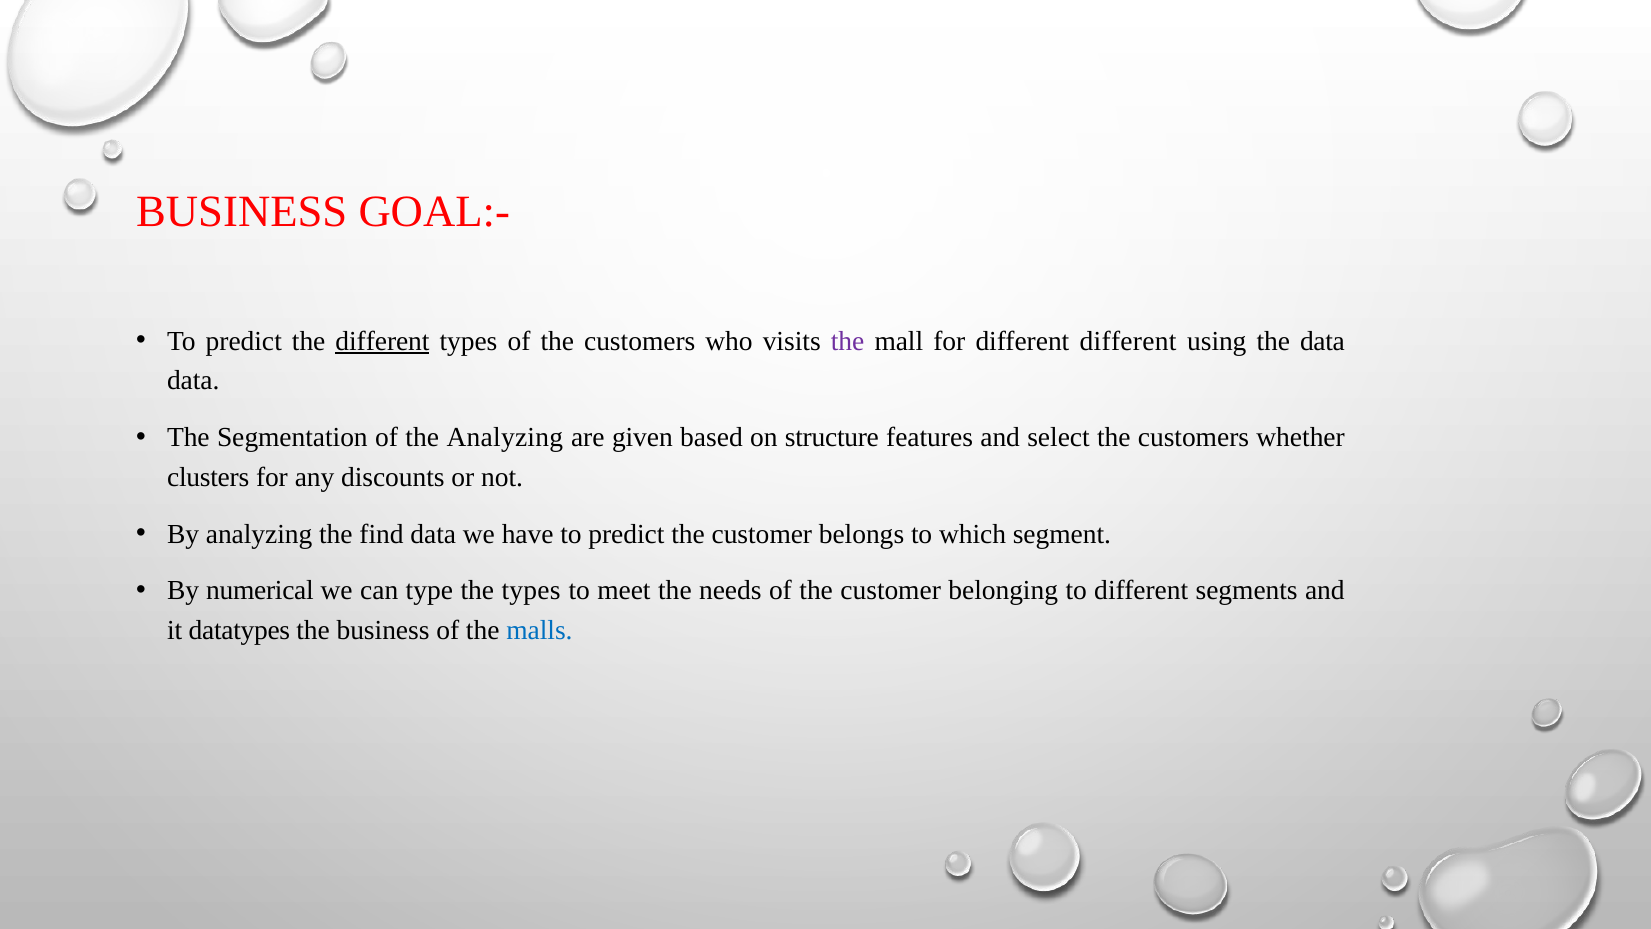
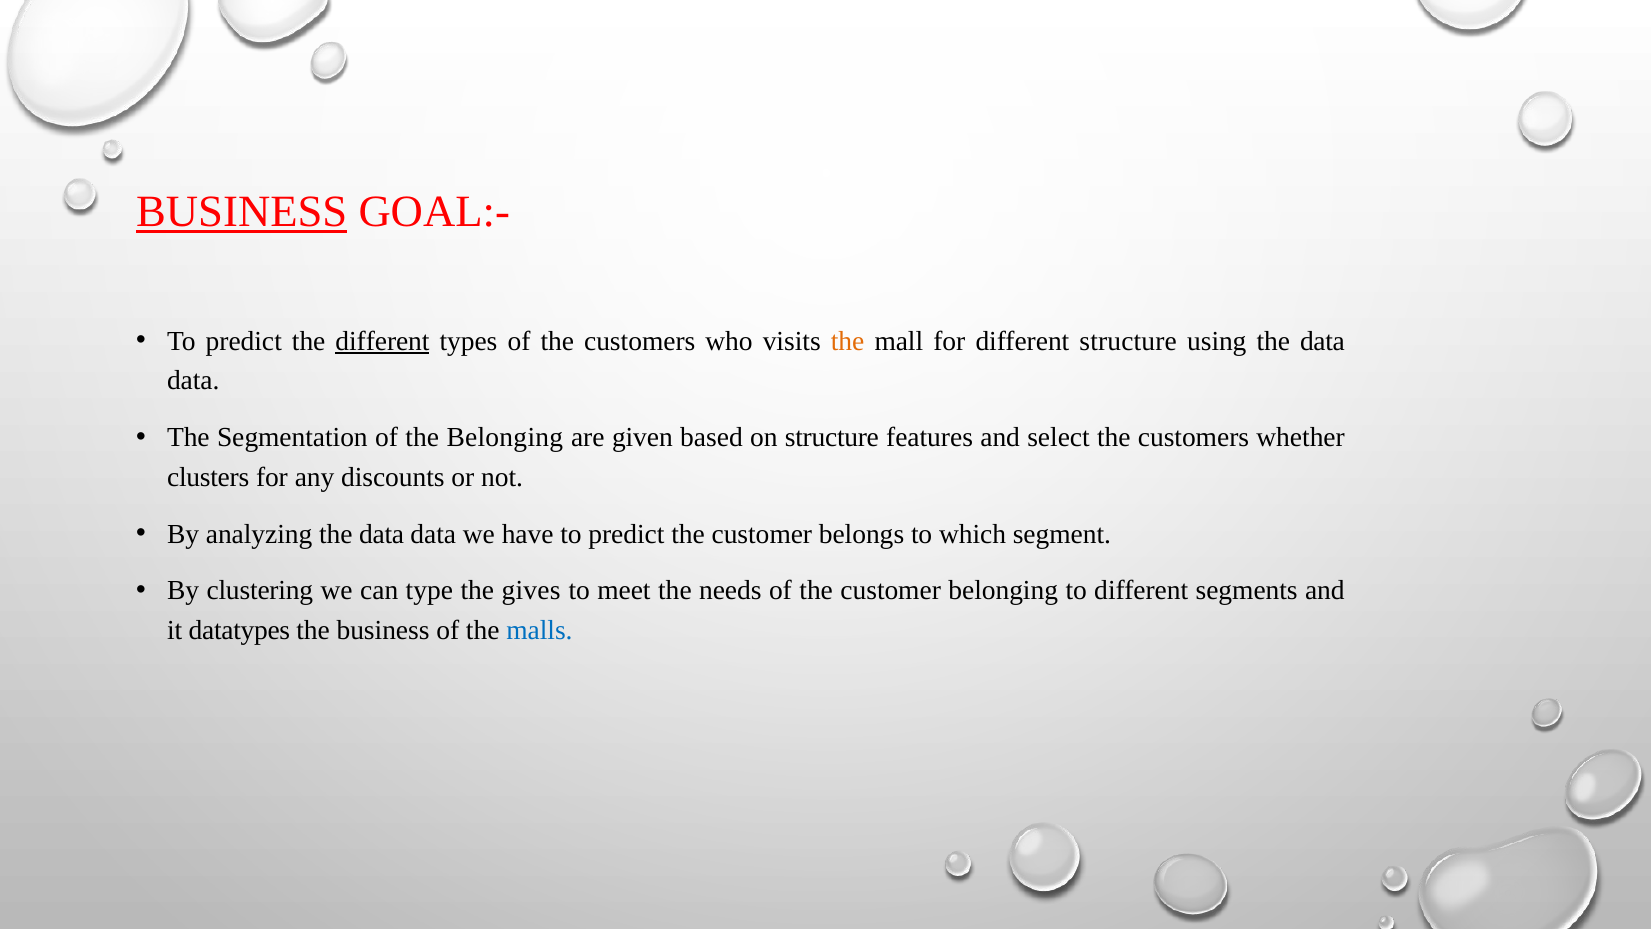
BUSINESS at (242, 212) underline: none -> present
the at (848, 341) colour: purple -> orange
different different: different -> structure
the Analyzing: Analyzing -> Belonging
analyzing the find: find -> data
numerical: numerical -> clustering
the types: types -> gives
